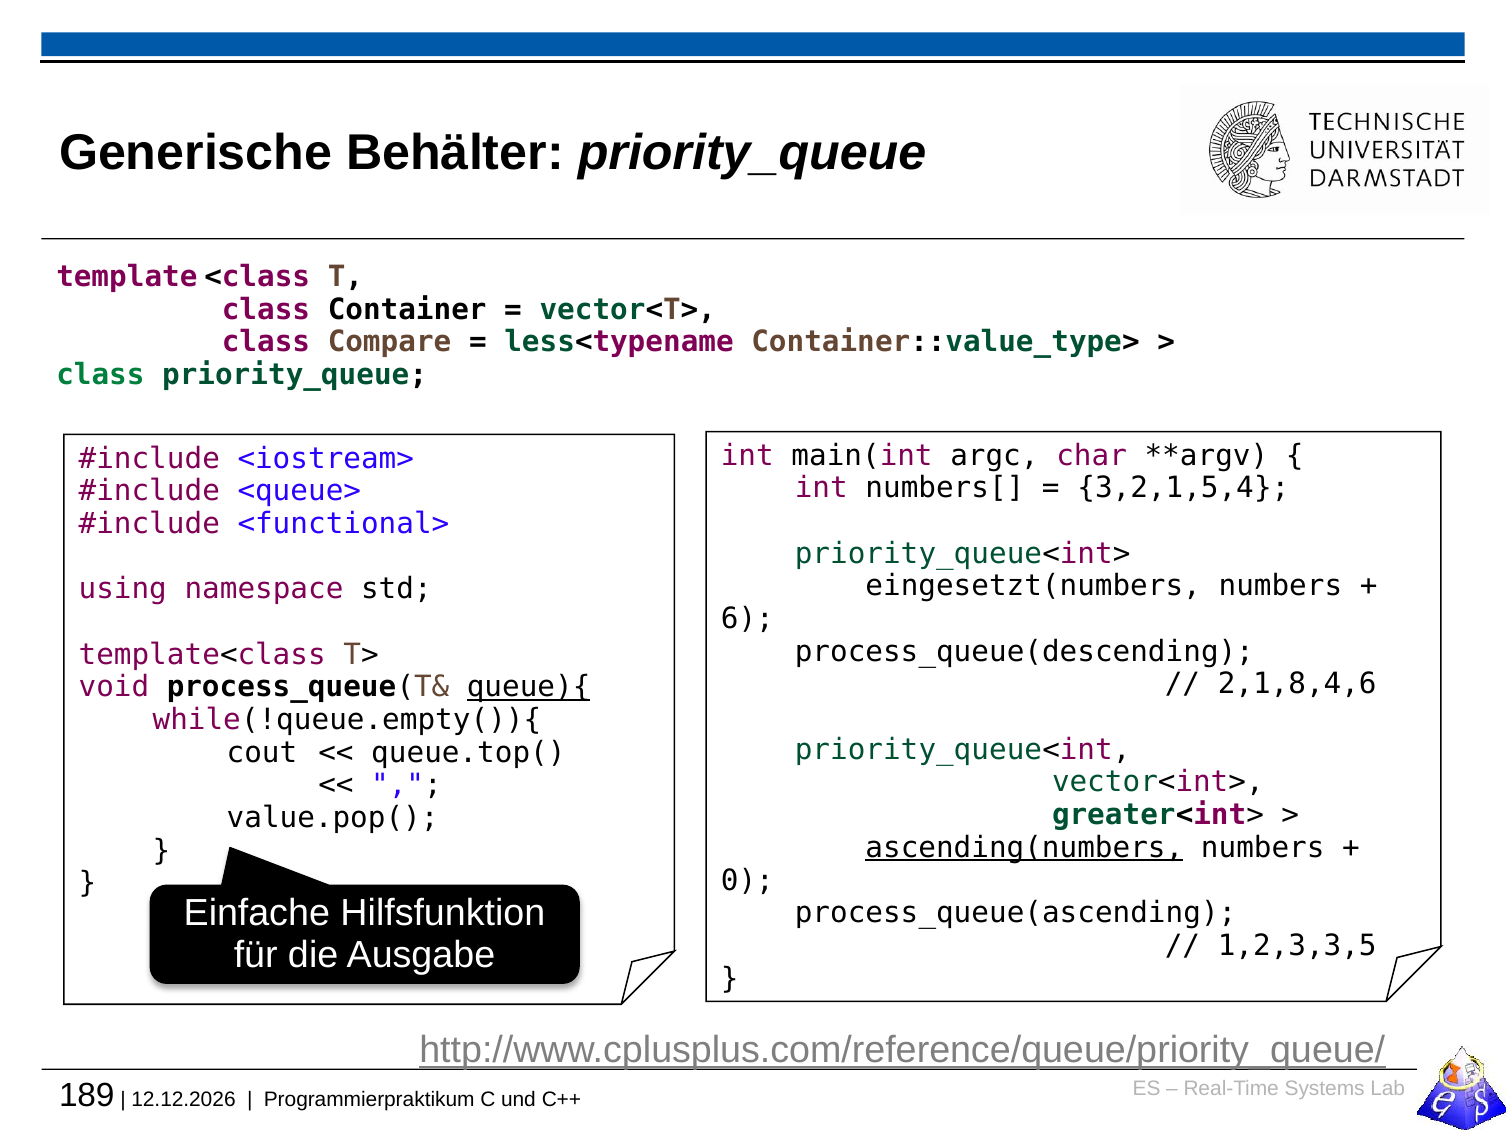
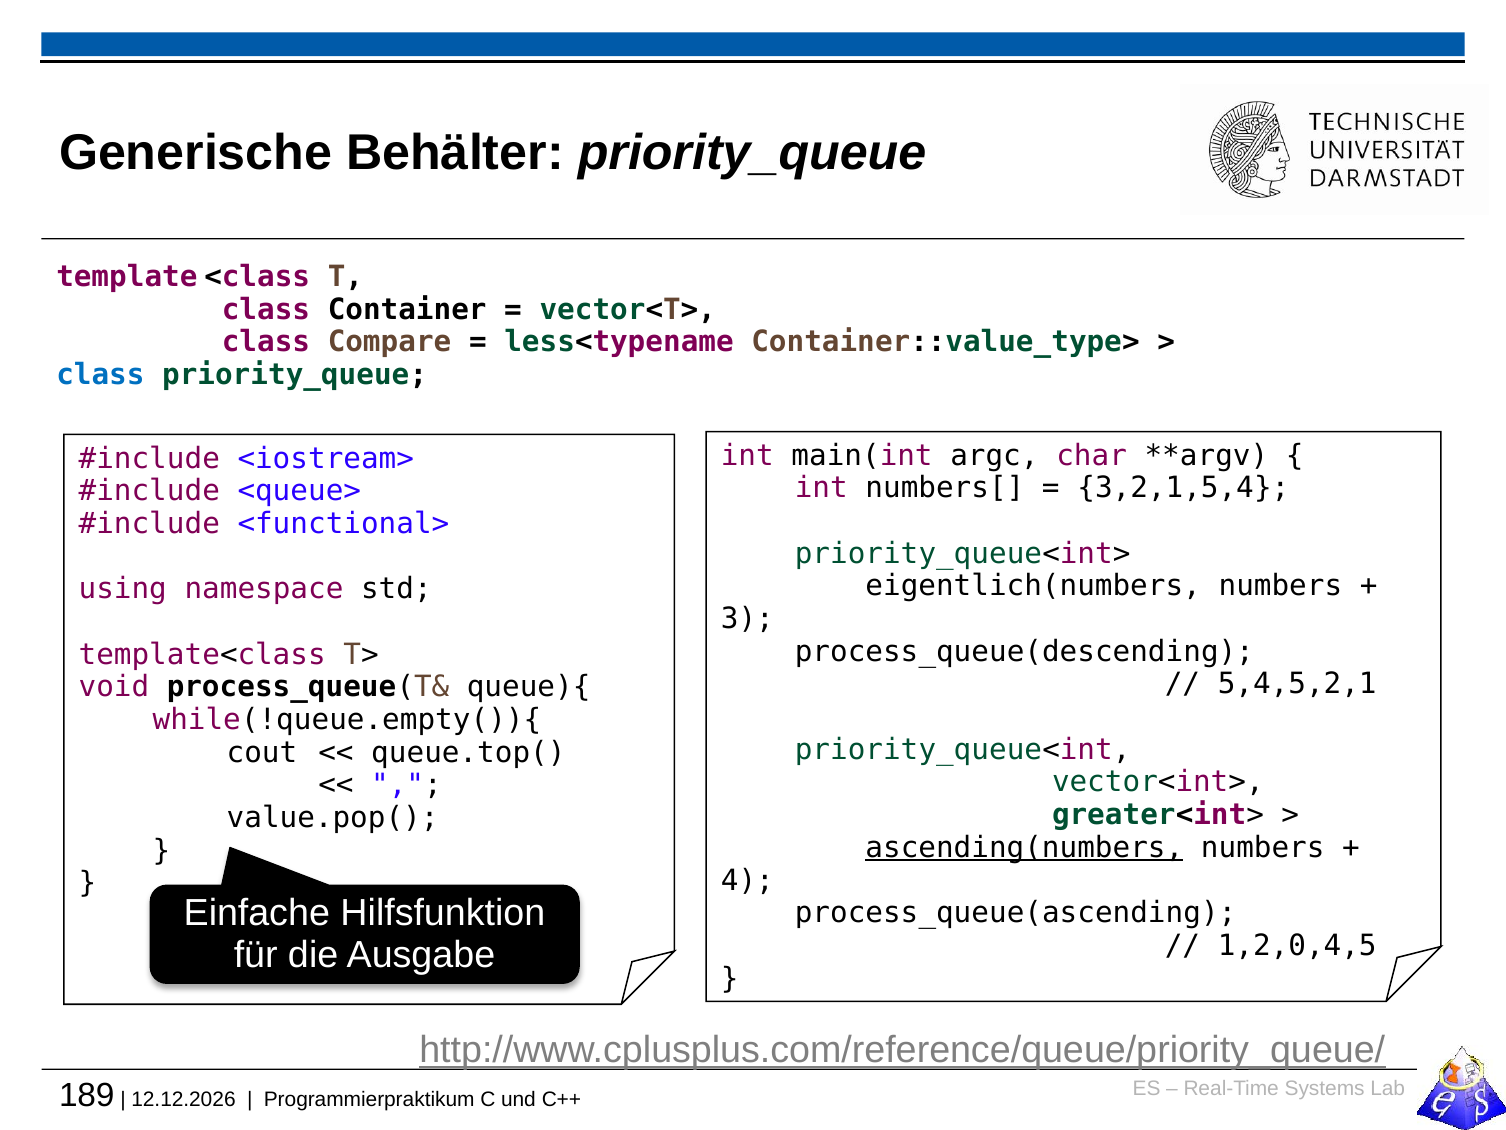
class at (100, 375) colour: green -> blue
eingesetzt(numbers: eingesetzt(numbers -> eigentlich(numbers
6: 6 -> 3
2,1,8,4,6: 2,1,8,4,6 -> 5,4,5,2,1
queue){ underline: present -> none
0: 0 -> 4
1,2,3,3,5: 1,2,3,3,5 -> 1,2,0,4,5
